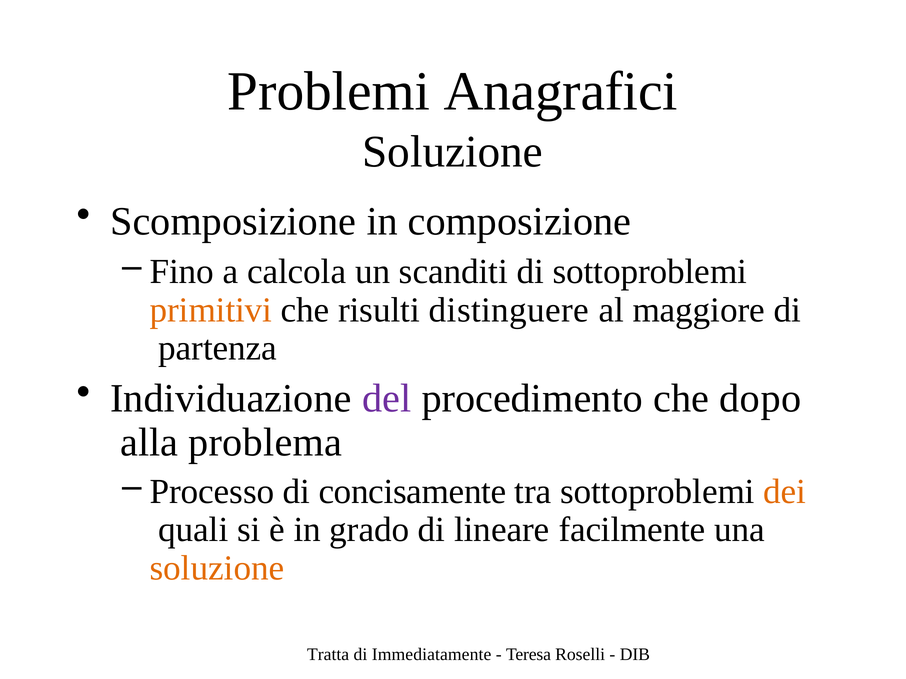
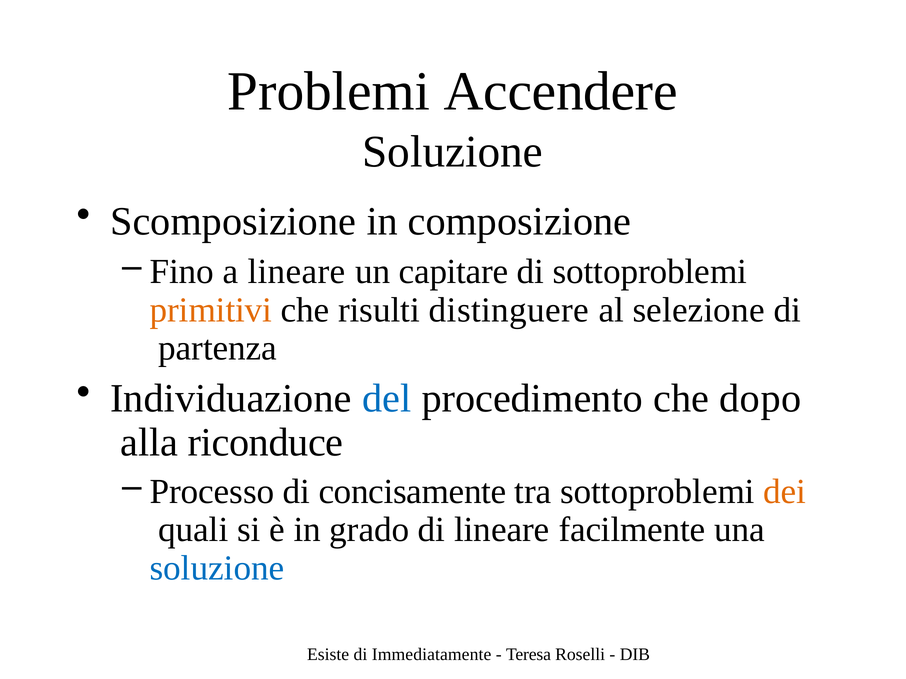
Anagrafici: Anagrafici -> Accendere
a calcola: calcola -> lineare
scanditi: scanditi -> capitare
maggiore: maggiore -> selezione
del colour: purple -> blue
problema: problema -> riconduce
soluzione at (217, 568) colour: orange -> blue
Tratta: Tratta -> Esiste
